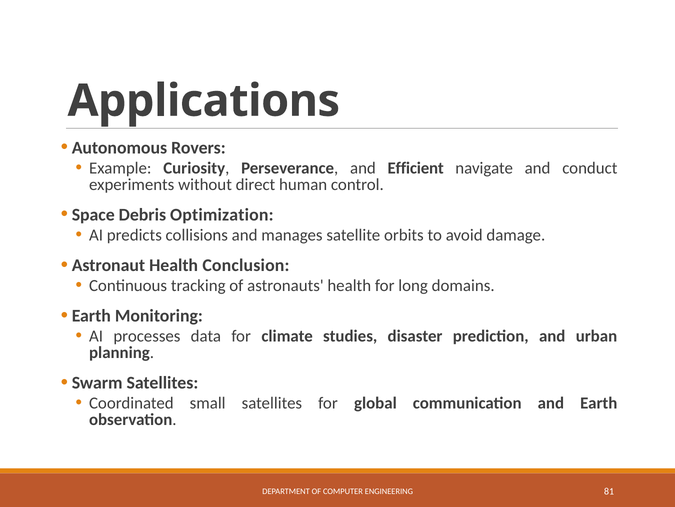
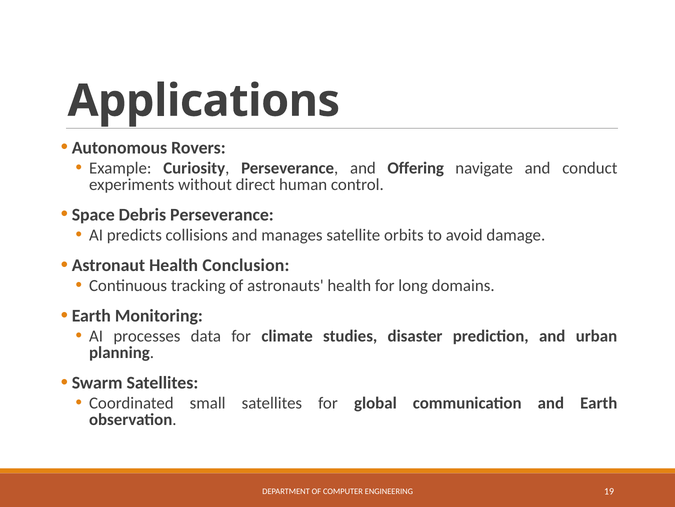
Efficient: Efficient -> Offering
Debris Optimization: Optimization -> Perseverance
81: 81 -> 19
